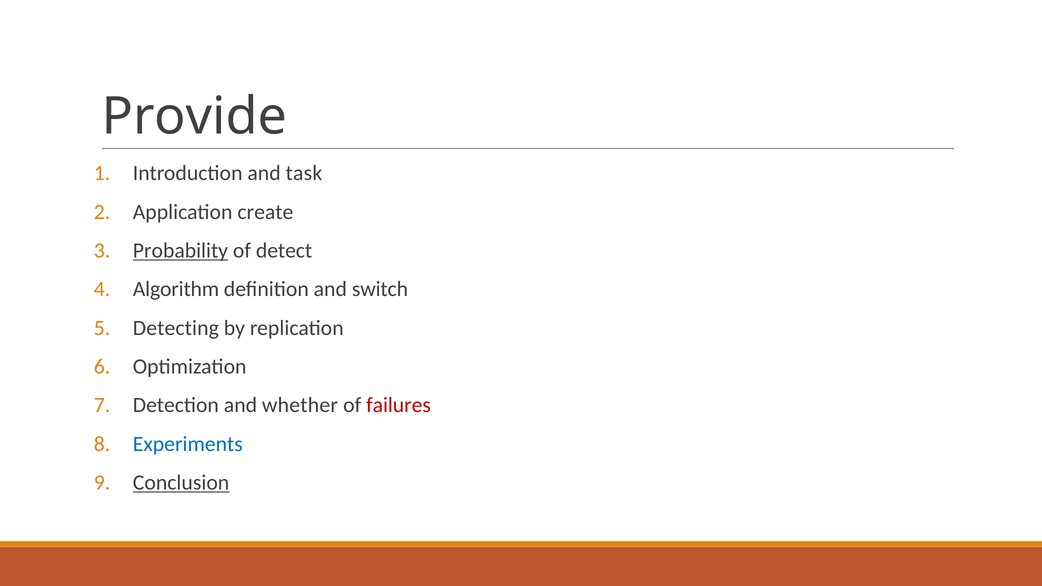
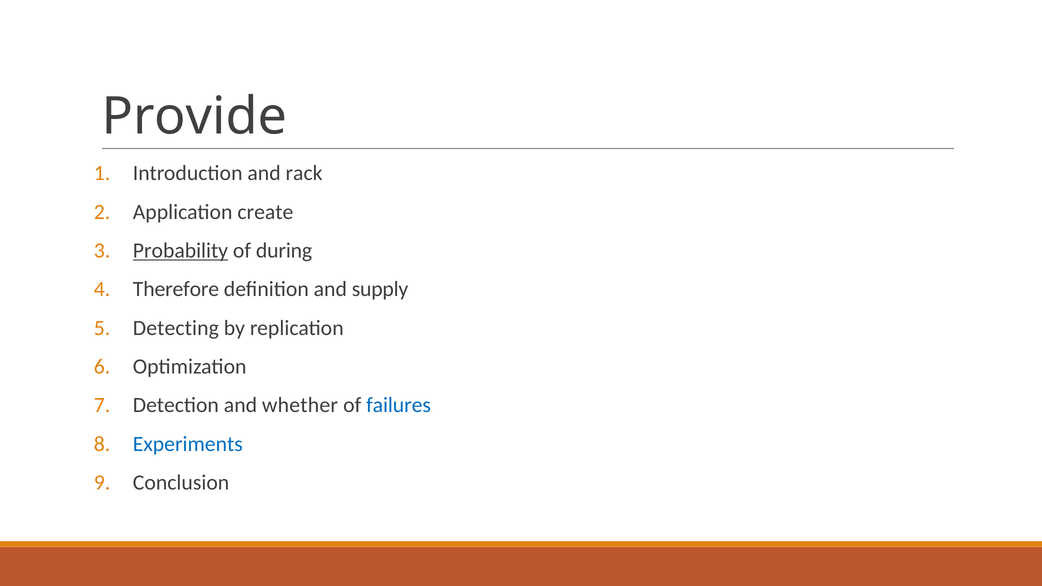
task: task -> rack
detect: detect -> during
Algorithm: Algorithm -> Therefore
switch: switch -> supply
failures colour: red -> blue
Conclusion underline: present -> none
